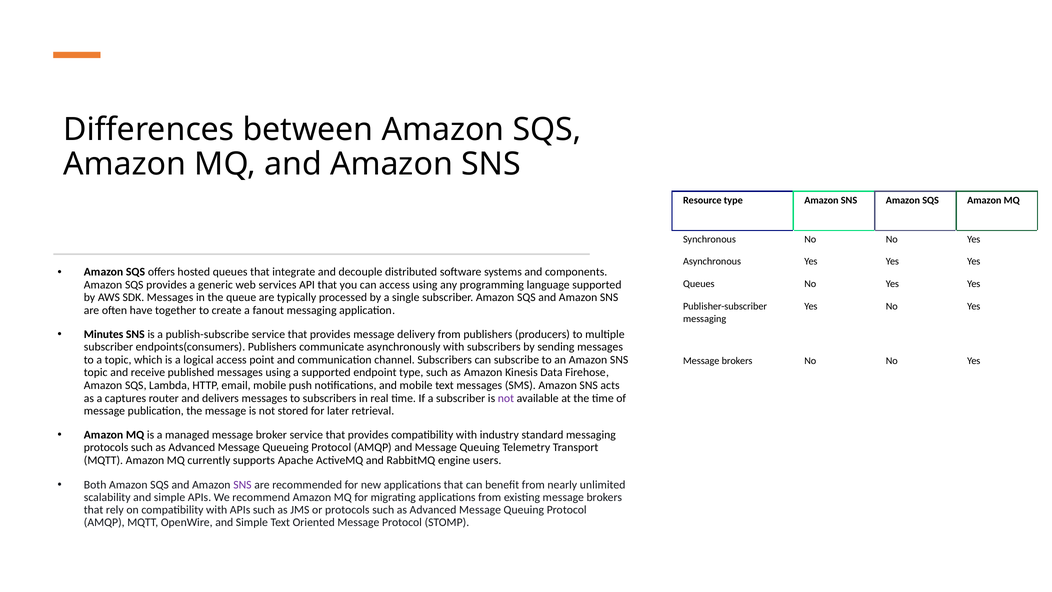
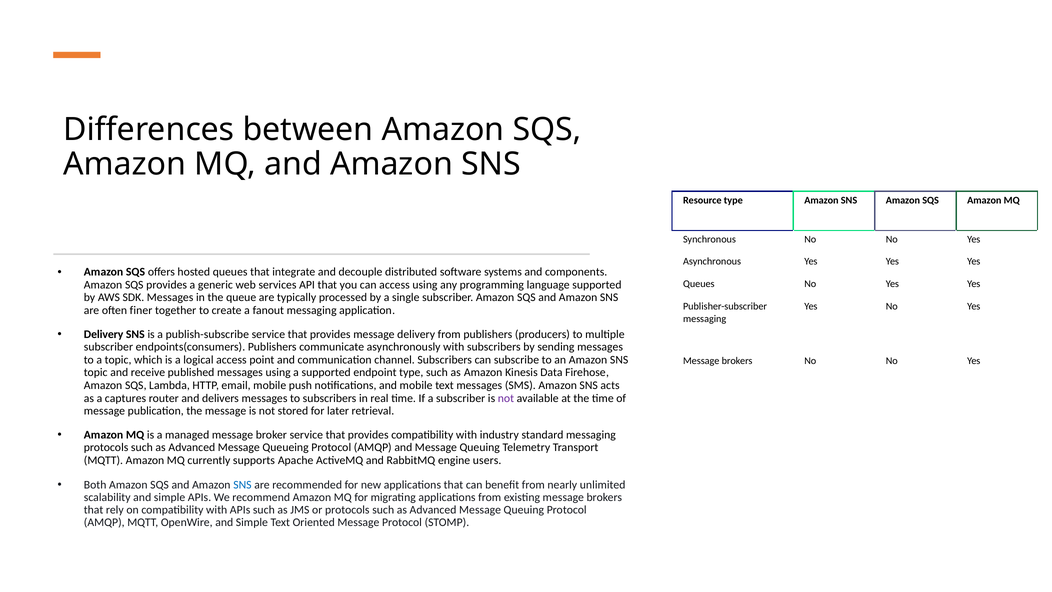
have: have -> finer
Minutes at (104, 334): Minutes -> Delivery
SNS at (242, 485) colour: purple -> blue
